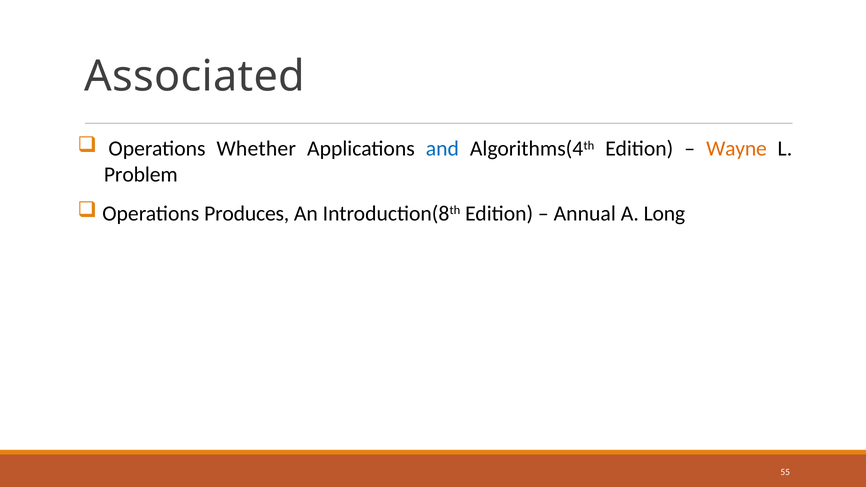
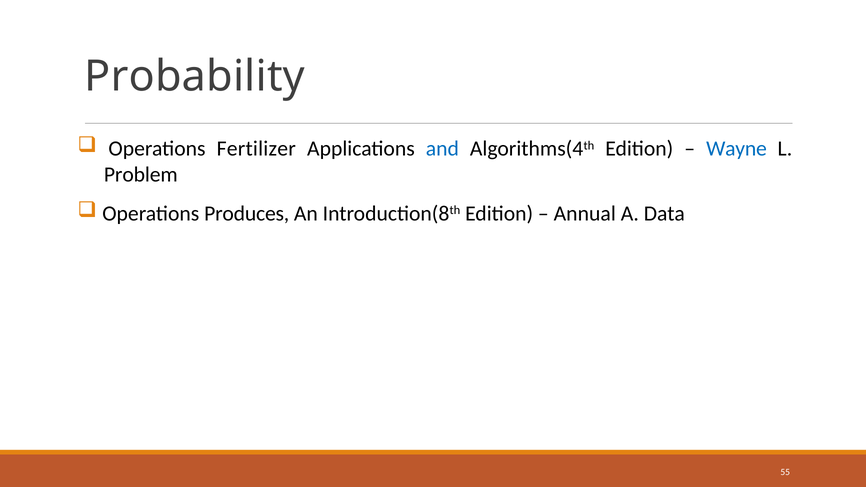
Associated: Associated -> Probability
Whether: Whether -> Fertilizer
Wayne colour: orange -> blue
Long: Long -> Data
